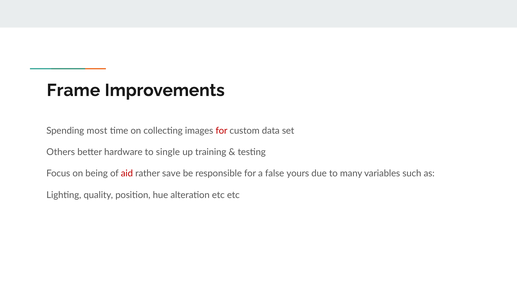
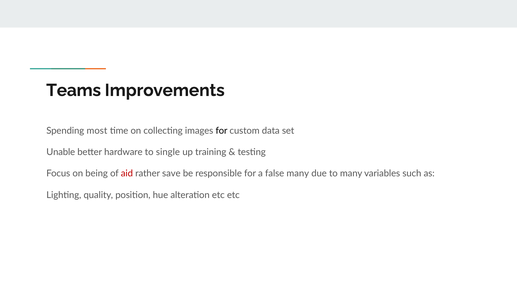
Frame: Frame -> Teams
for at (222, 131) colour: red -> black
Others: Others -> Unable
false yours: yours -> many
